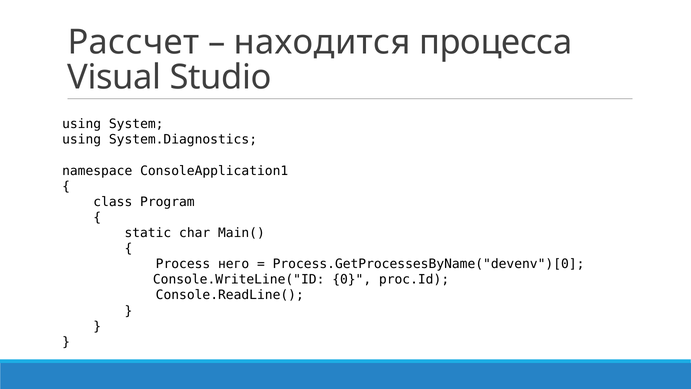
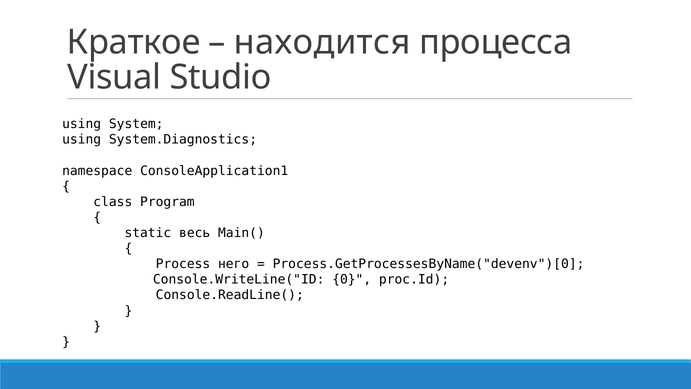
Рассчет: Рассчет -> Краткое
char: char -> весь
